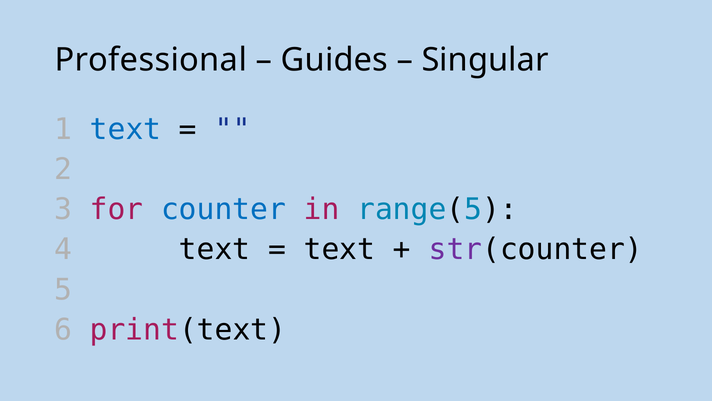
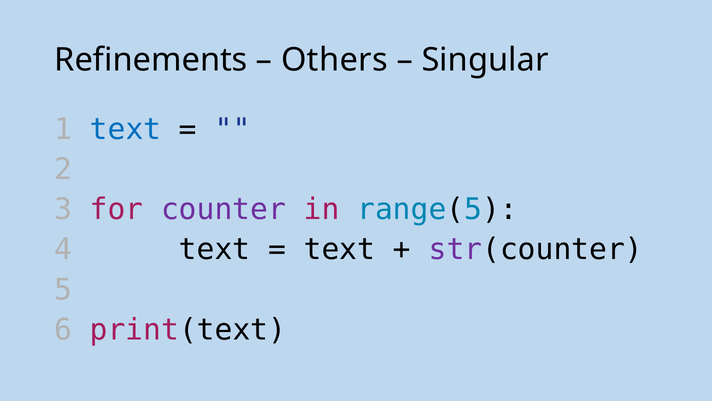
Professional: Professional -> Refinements
Guides: Guides -> Others
counter colour: blue -> purple
